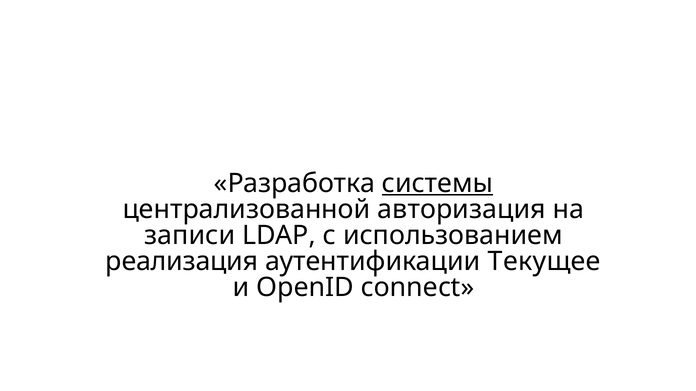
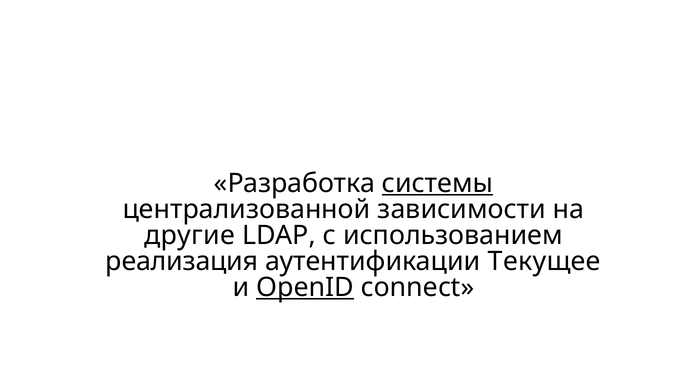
авторизация: авторизация -> зависимости
записи: записи -> другие
OpenID underline: none -> present
